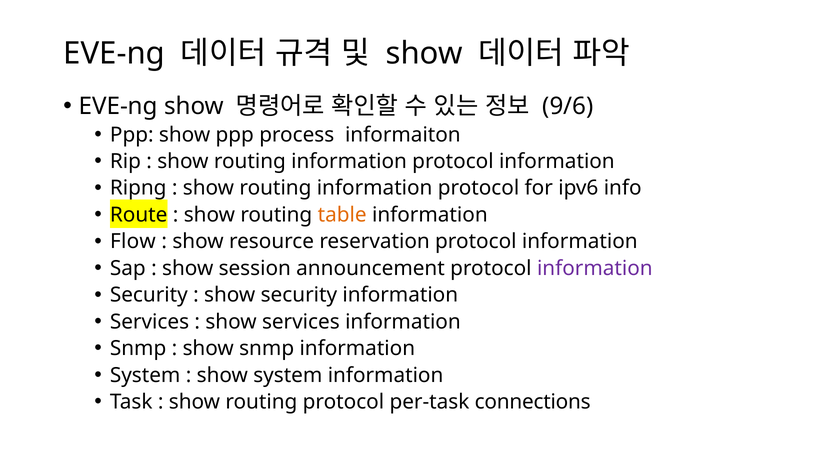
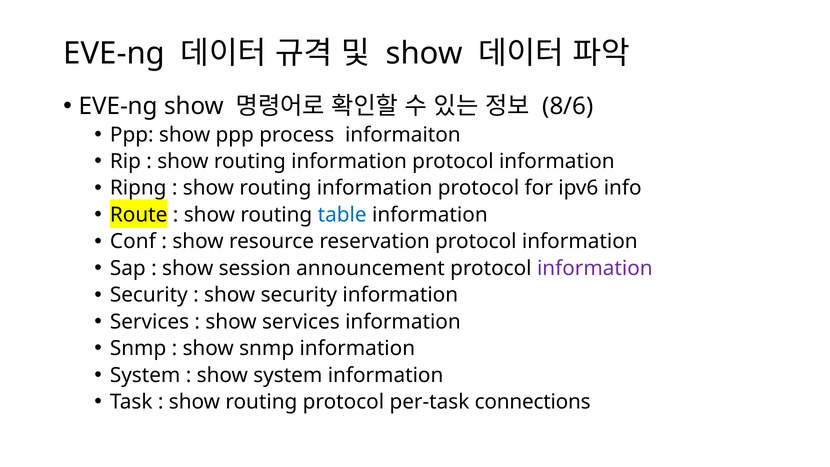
9/6: 9/6 -> 8/6
table colour: orange -> blue
Flow: Flow -> Conf
